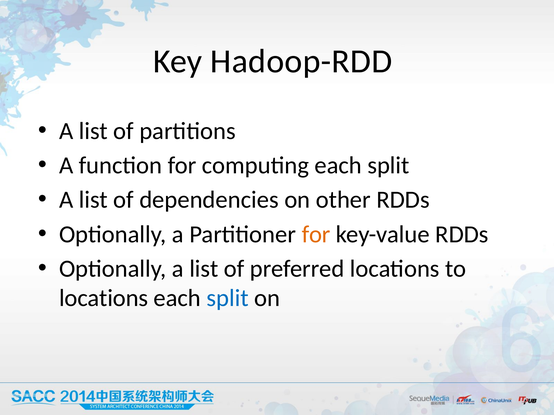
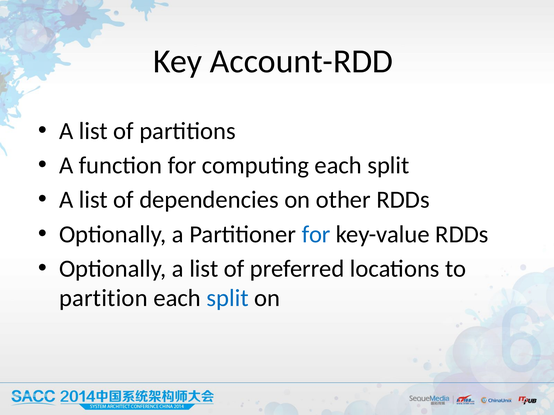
Hadoop-RDD: Hadoop-RDD -> Account-RDD
for at (316, 234) colour: orange -> blue
locations at (104, 299): locations -> partition
